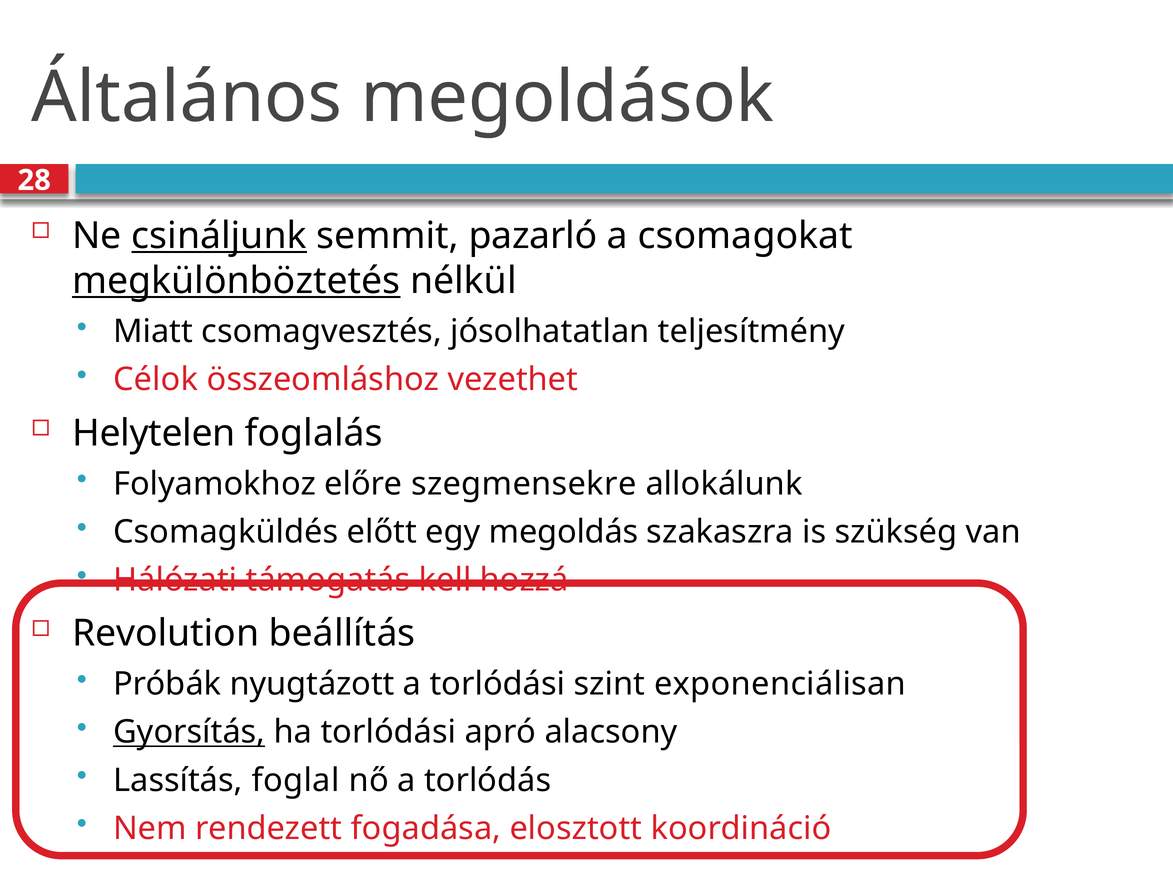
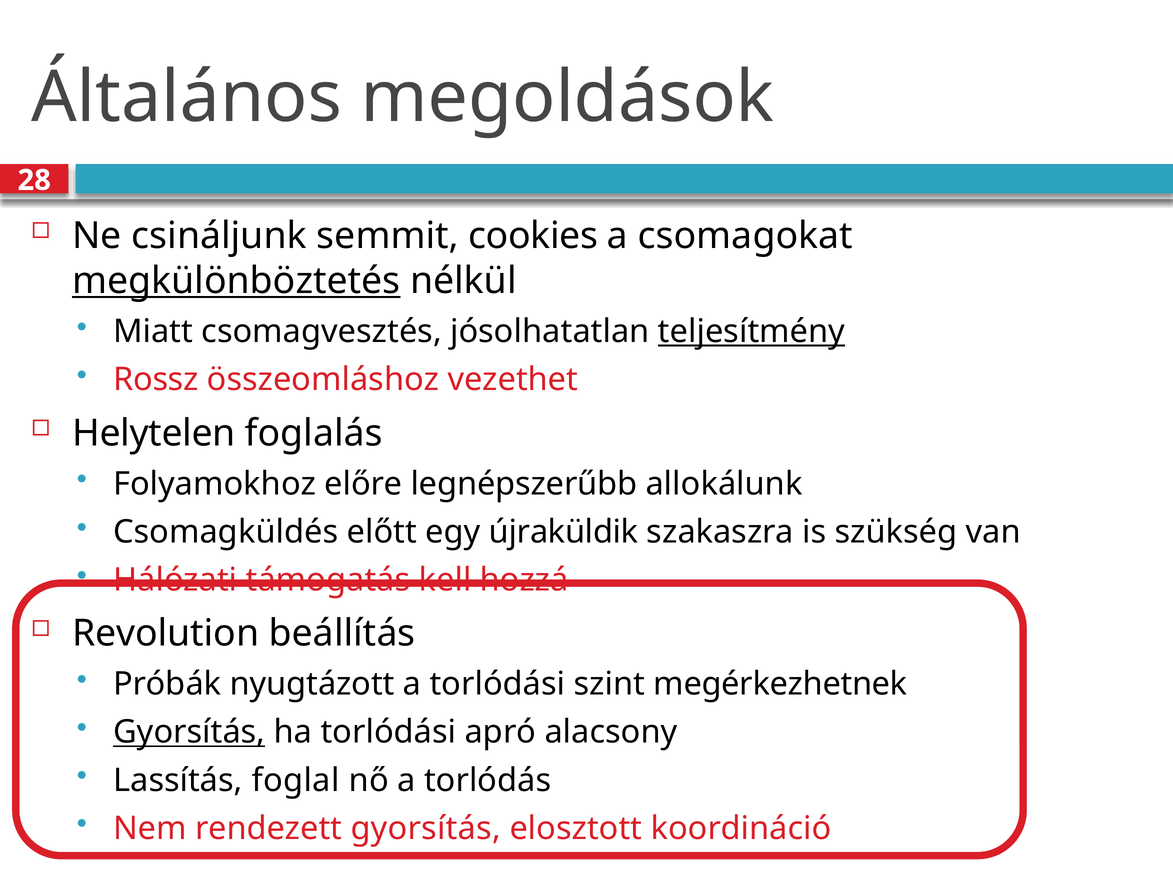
csináljunk underline: present -> none
pazarló: pazarló -> cookies
teljesítmény underline: none -> present
Célok: Célok -> Rossz
szegmensekre: szegmensekre -> legnépszerűbb
megoldás: megoldás -> újraküldik
exponenciálisan: exponenciálisan -> megérkezhetnek
rendezett fogadása: fogadása -> gyorsítás
